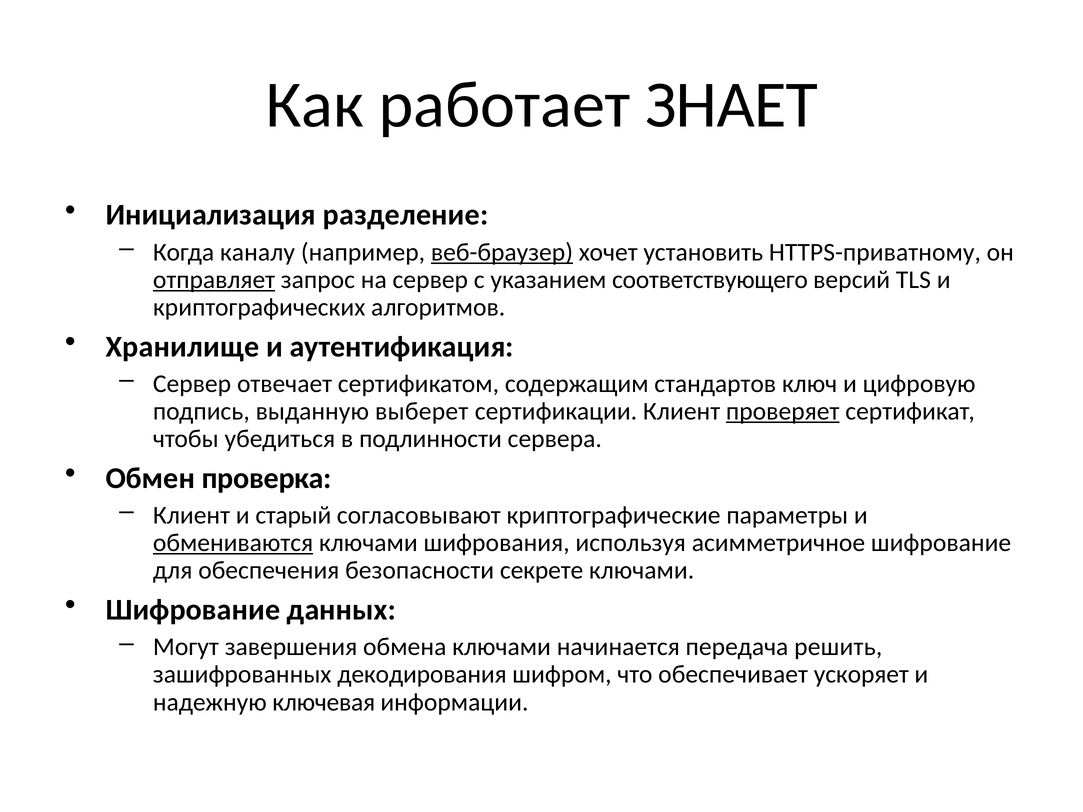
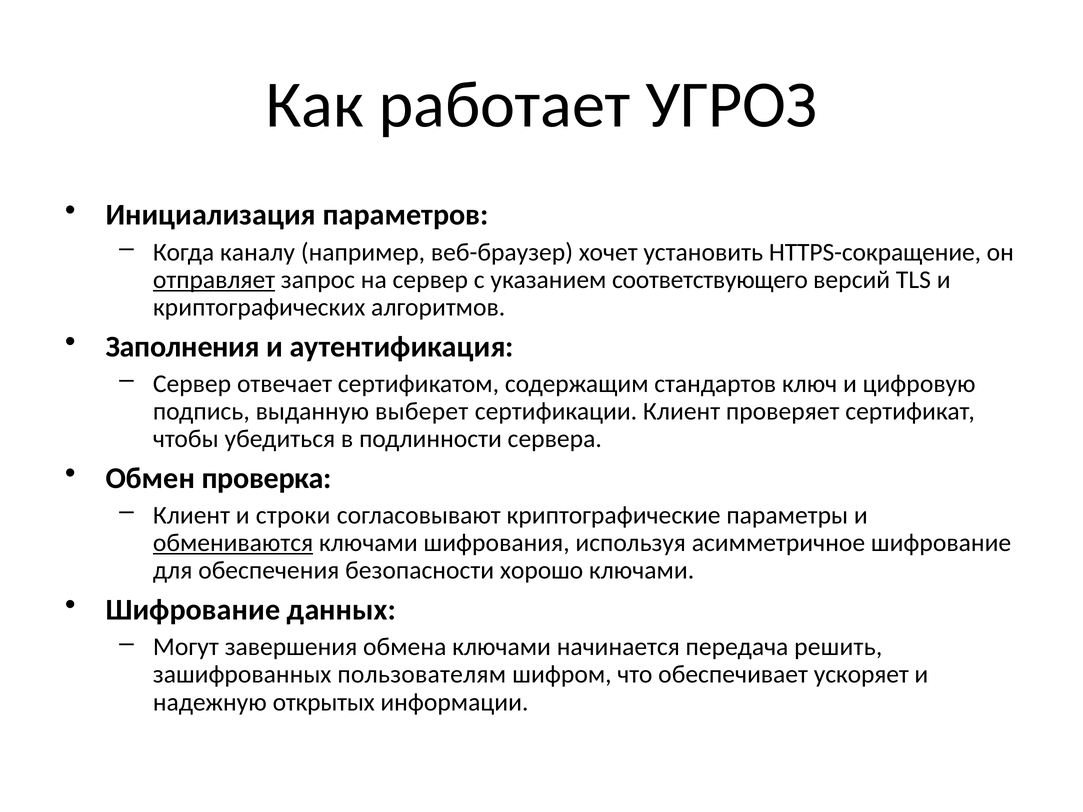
ЗНАЕТ: ЗНАЕТ -> УГРОЗ
разделение: разделение -> параметров
веб-браузер underline: present -> none
HTTPS-приватному: HTTPS-приватному -> HTTPS-сокращение
Хранилище: Хранилище -> Заполнения
проверяет underline: present -> none
старый: старый -> строки
секрете: секрете -> хорошо
декодирования: декодирования -> пользователям
ключевая: ключевая -> открытых
